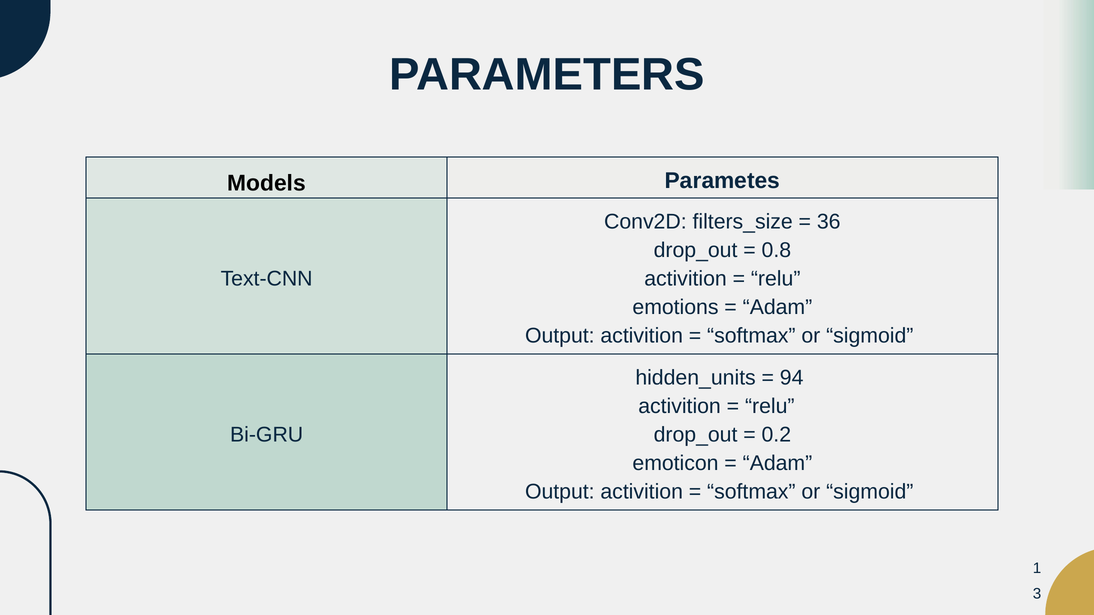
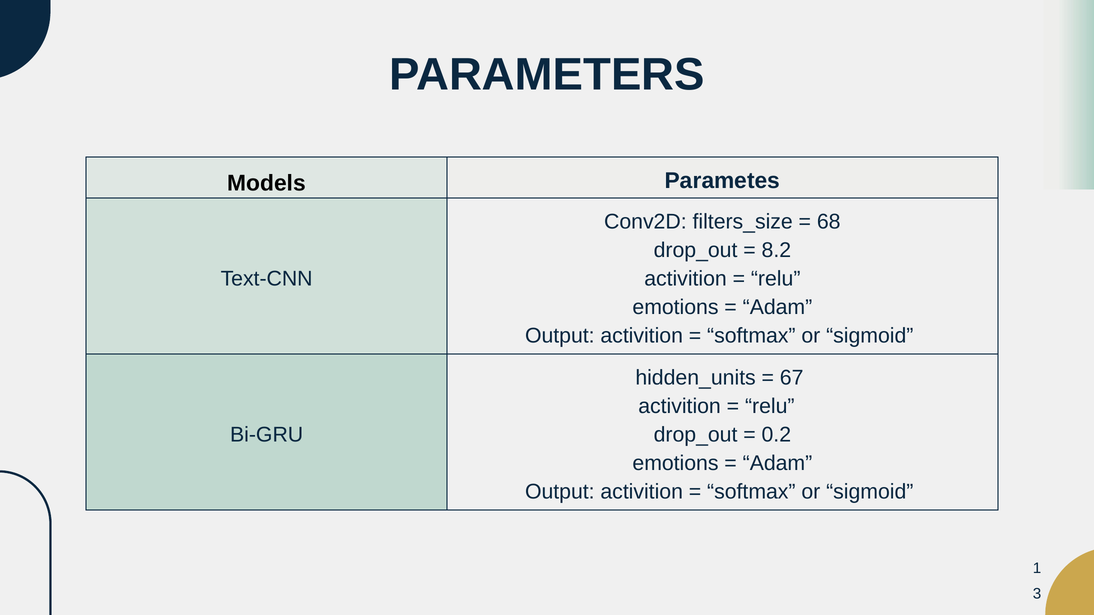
36: 36 -> 68
0.8: 0.8 -> 8.2
94: 94 -> 67
emoticon at (675, 463): emoticon -> emotions
